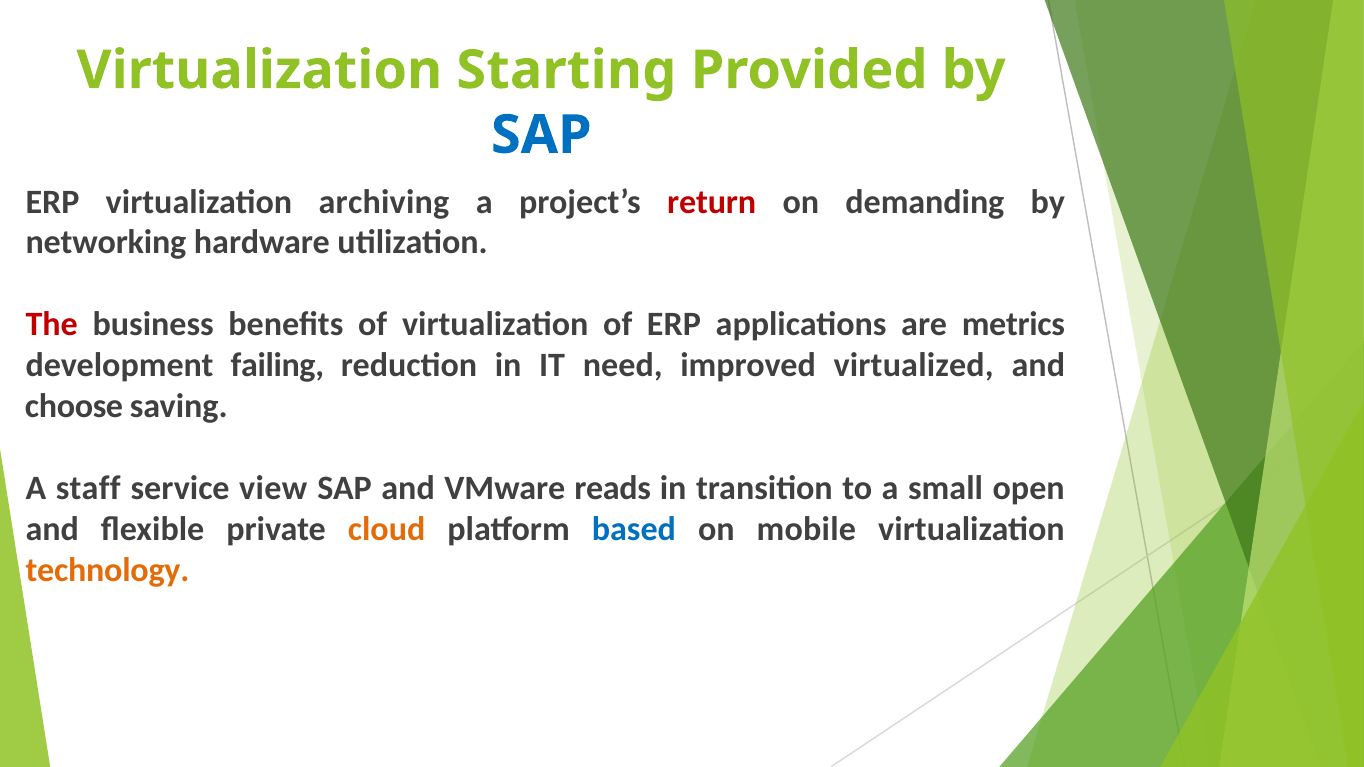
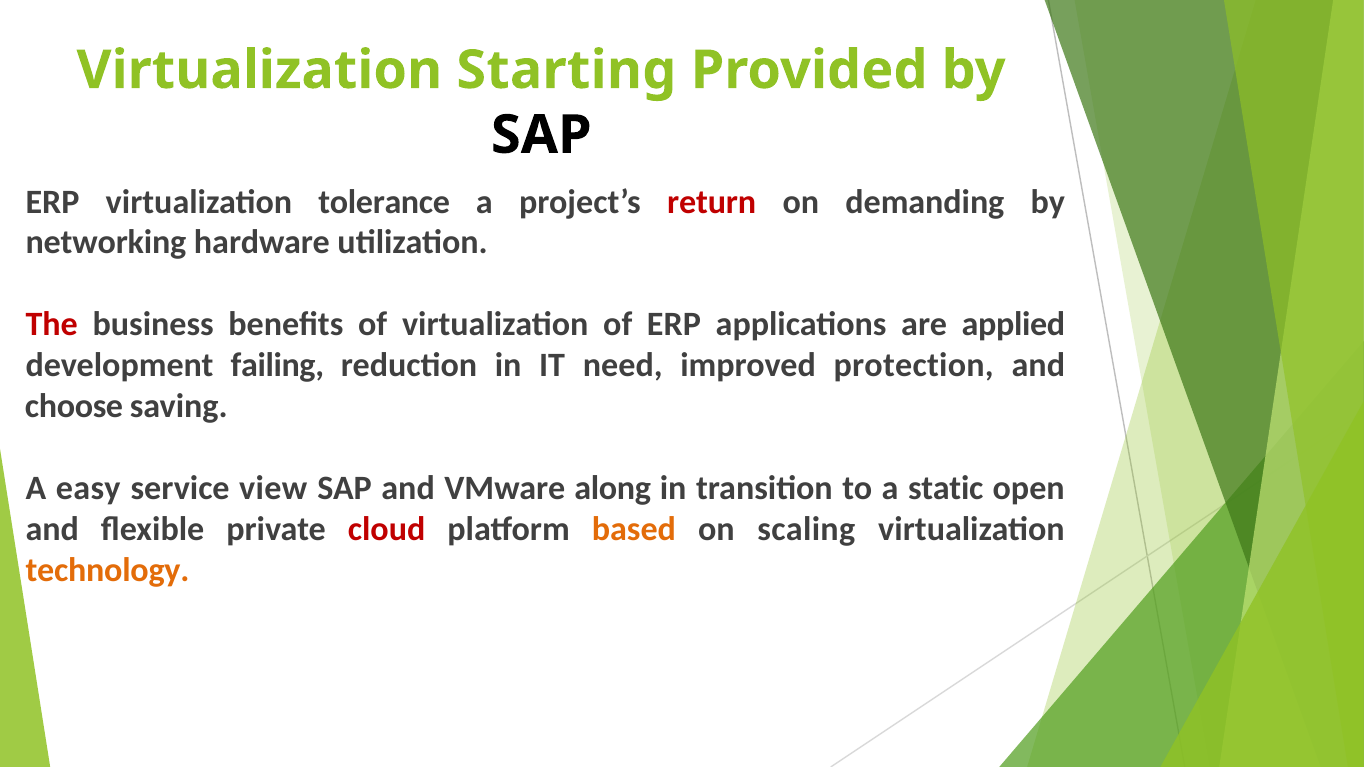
SAP at (541, 135) colour: blue -> black
archiving: archiving -> tolerance
metrics: metrics -> applied
virtualized: virtualized -> protection
staff: staff -> easy
reads: reads -> along
small: small -> static
cloud colour: orange -> red
based colour: blue -> orange
mobile: mobile -> scaling
